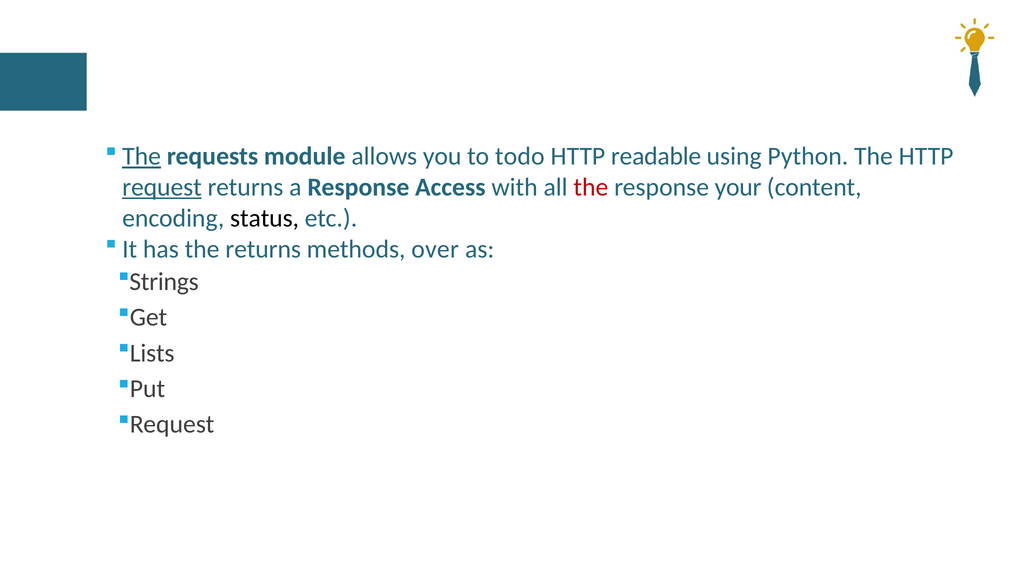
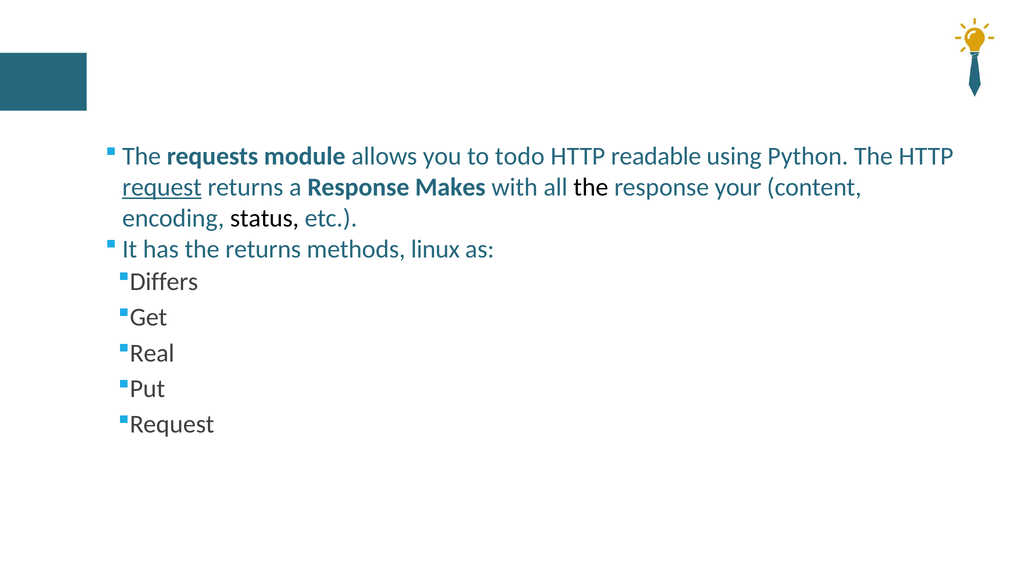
The at (142, 156) underline: present -> none
Access: Access -> Makes
the at (591, 187) colour: red -> black
over: over -> linux
Strings: Strings -> Differs
Lists: Lists -> Real
